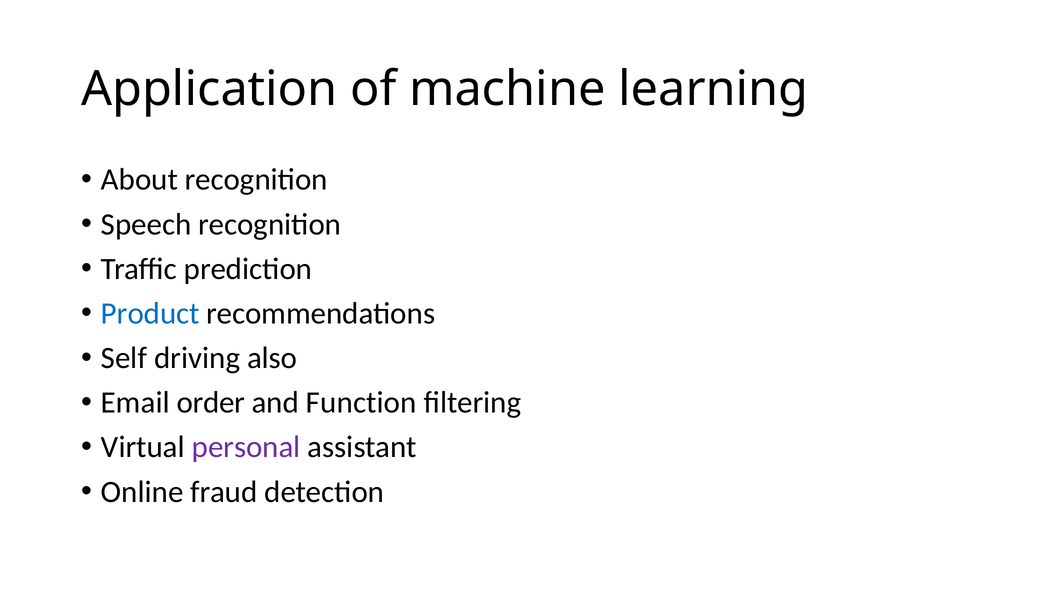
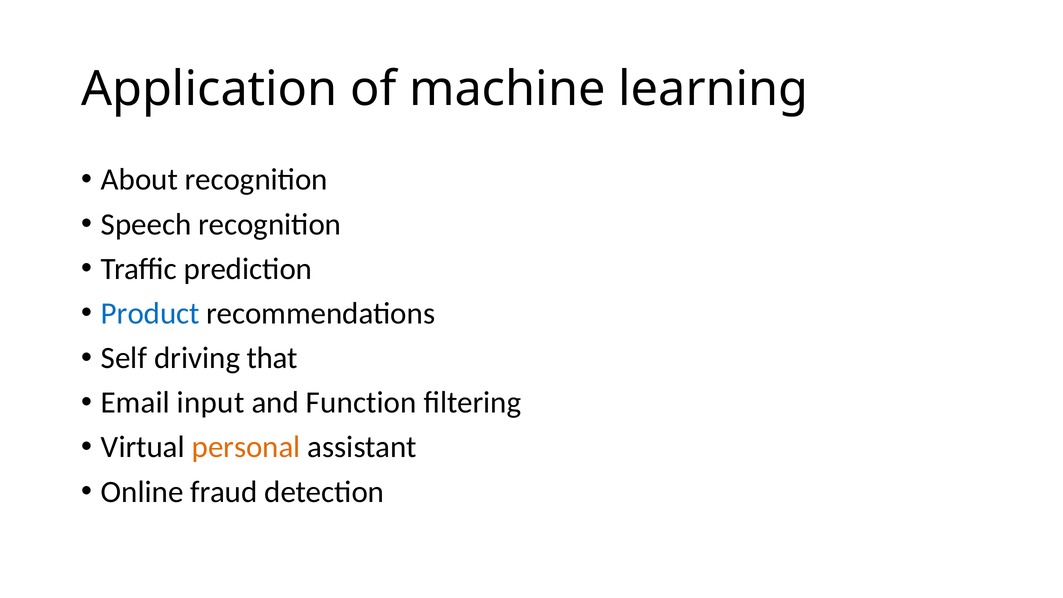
also: also -> that
order: order -> input
personal colour: purple -> orange
